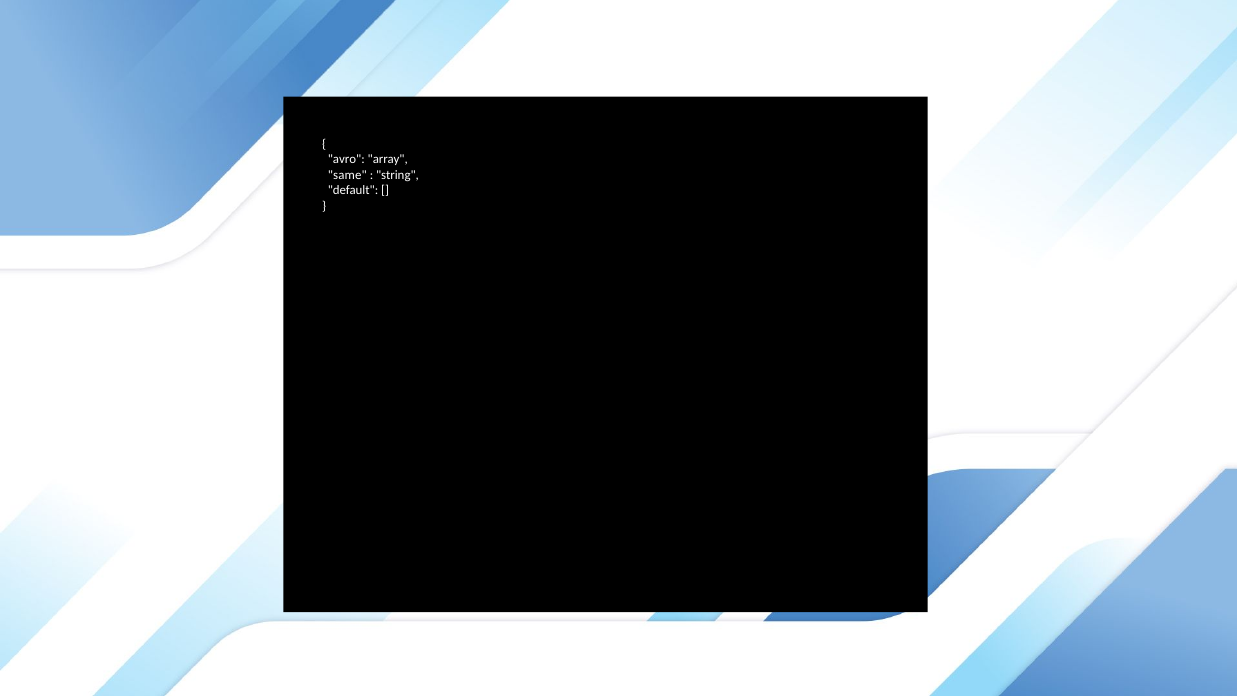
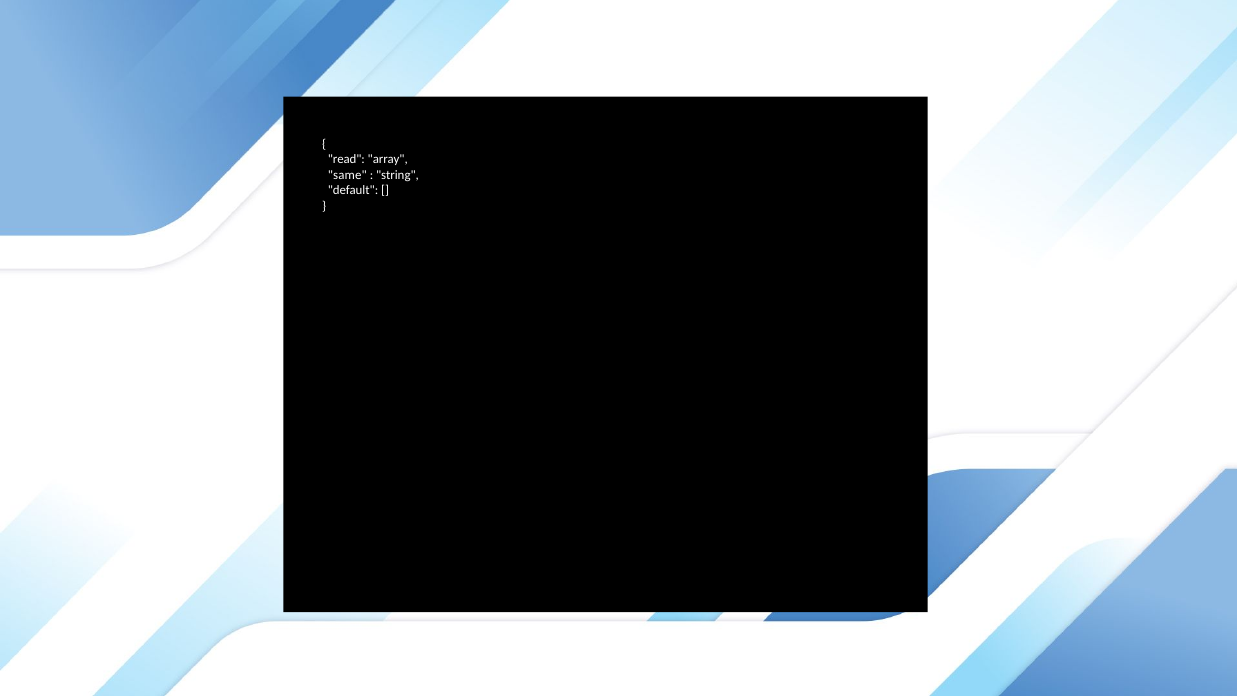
avro: avro -> read
